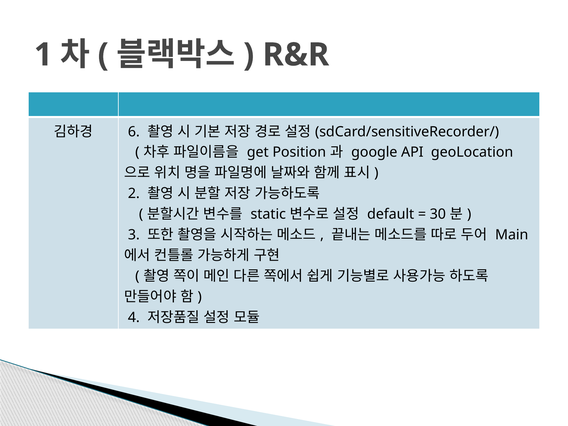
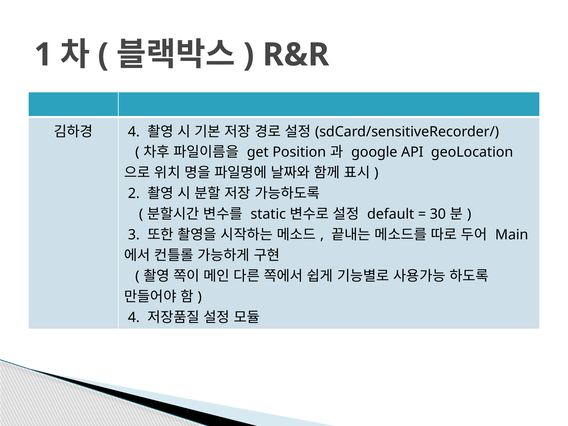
6 at (134, 132): 6 -> 4
